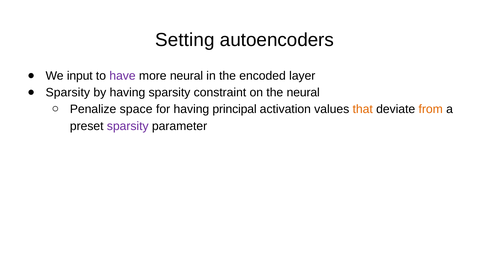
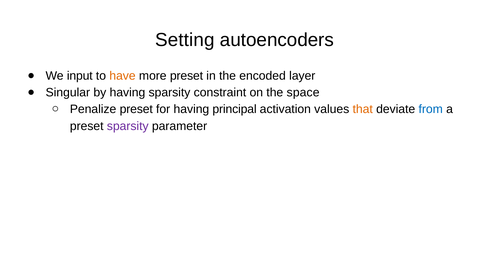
have colour: purple -> orange
more neural: neural -> preset
Sparsity at (68, 92): Sparsity -> Singular
the neural: neural -> space
Penalize space: space -> preset
from colour: orange -> blue
